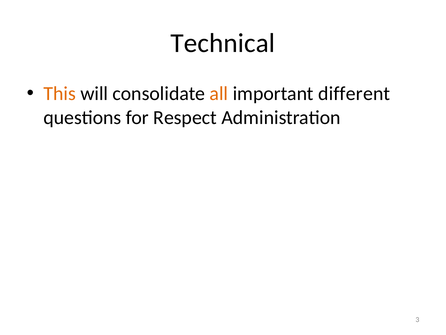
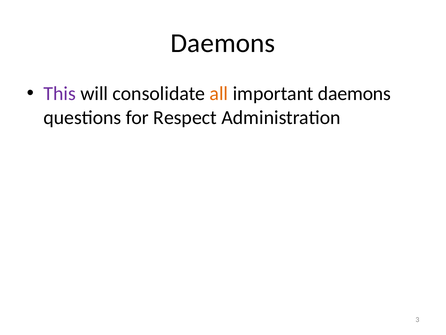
Technical at (223, 43): Technical -> Daemons
This colour: orange -> purple
important different: different -> daemons
